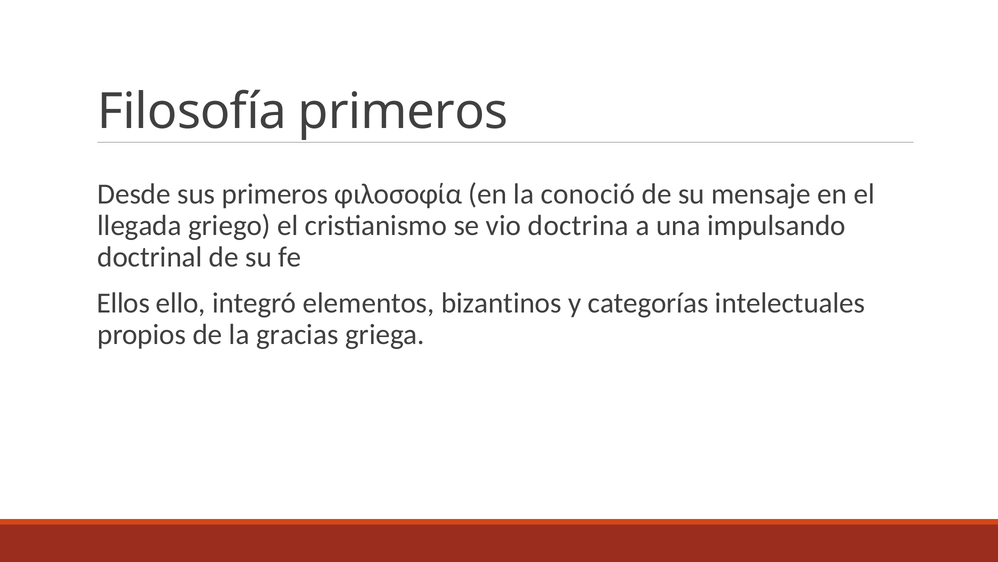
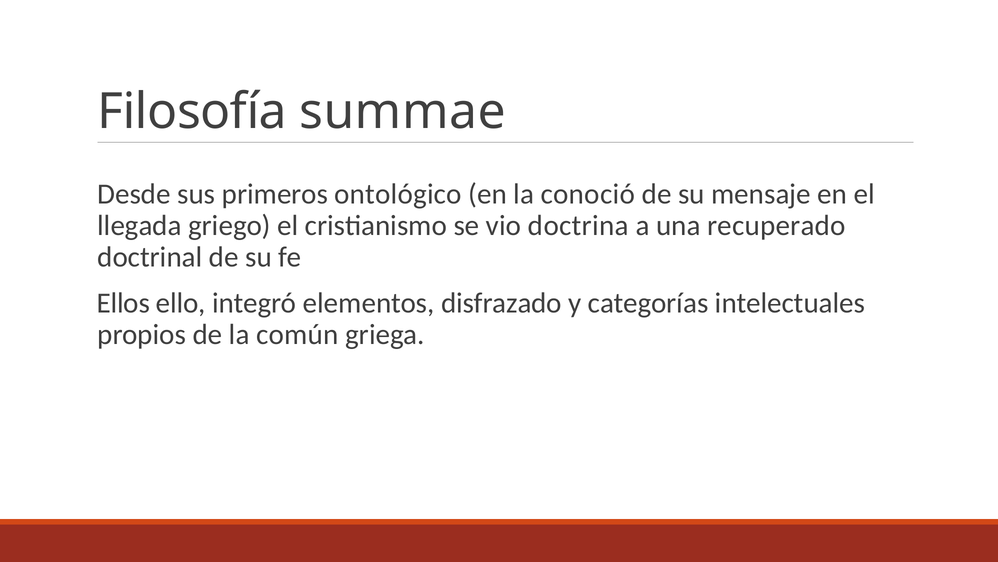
Filosofía primeros: primeros -> summae
φιλοσοφία: φιλοσοφία -> ontológico
impulsando: impulsando -> recuperado
bizantinos: bizantinos -> disfrazado
gracias: gracias -> común
